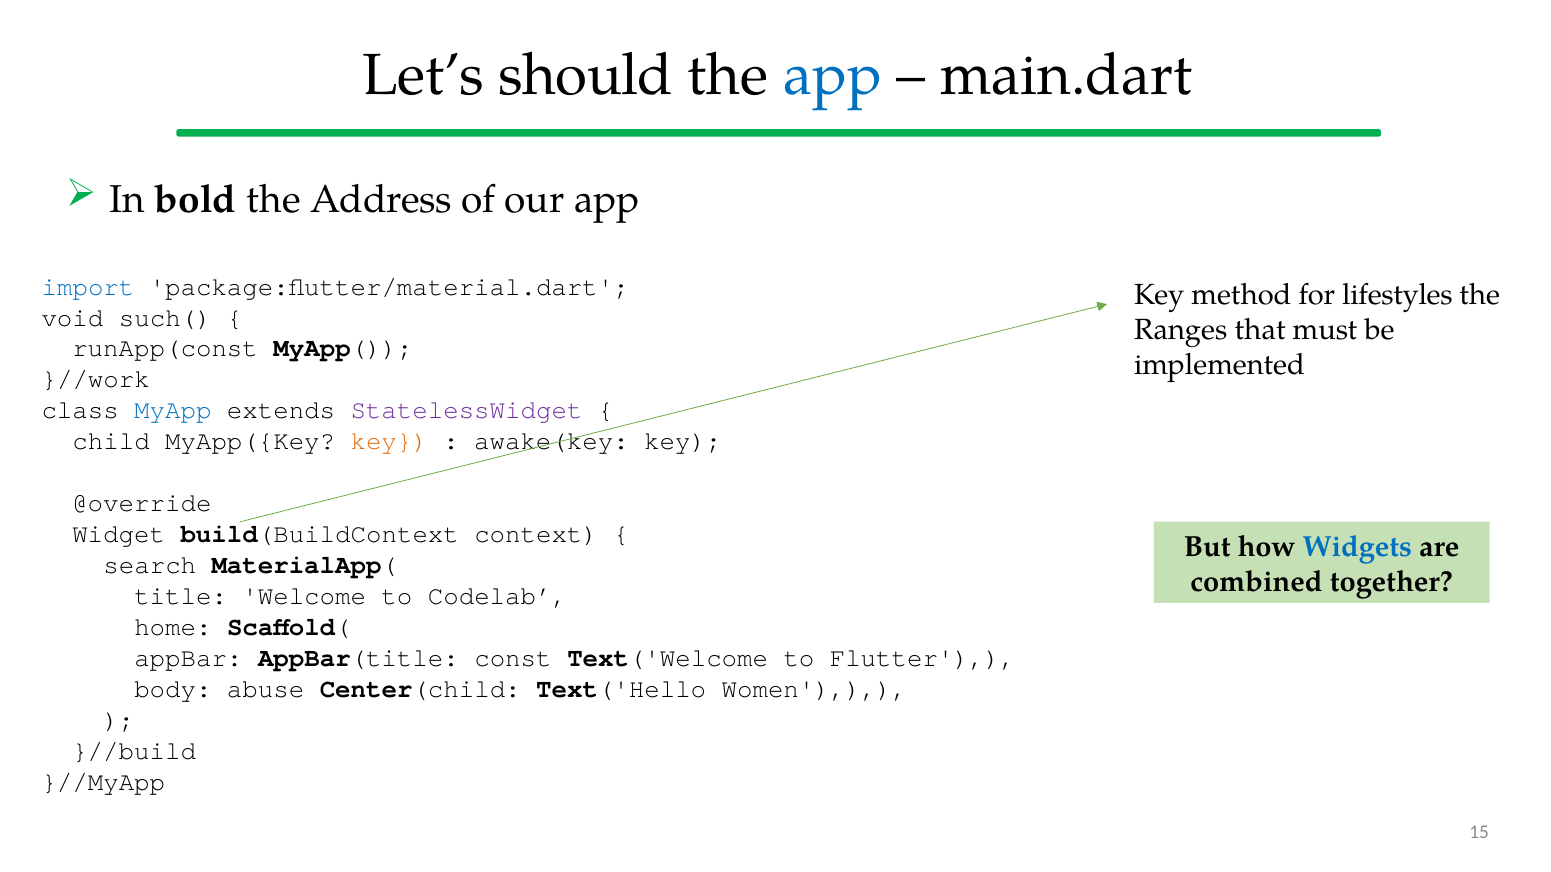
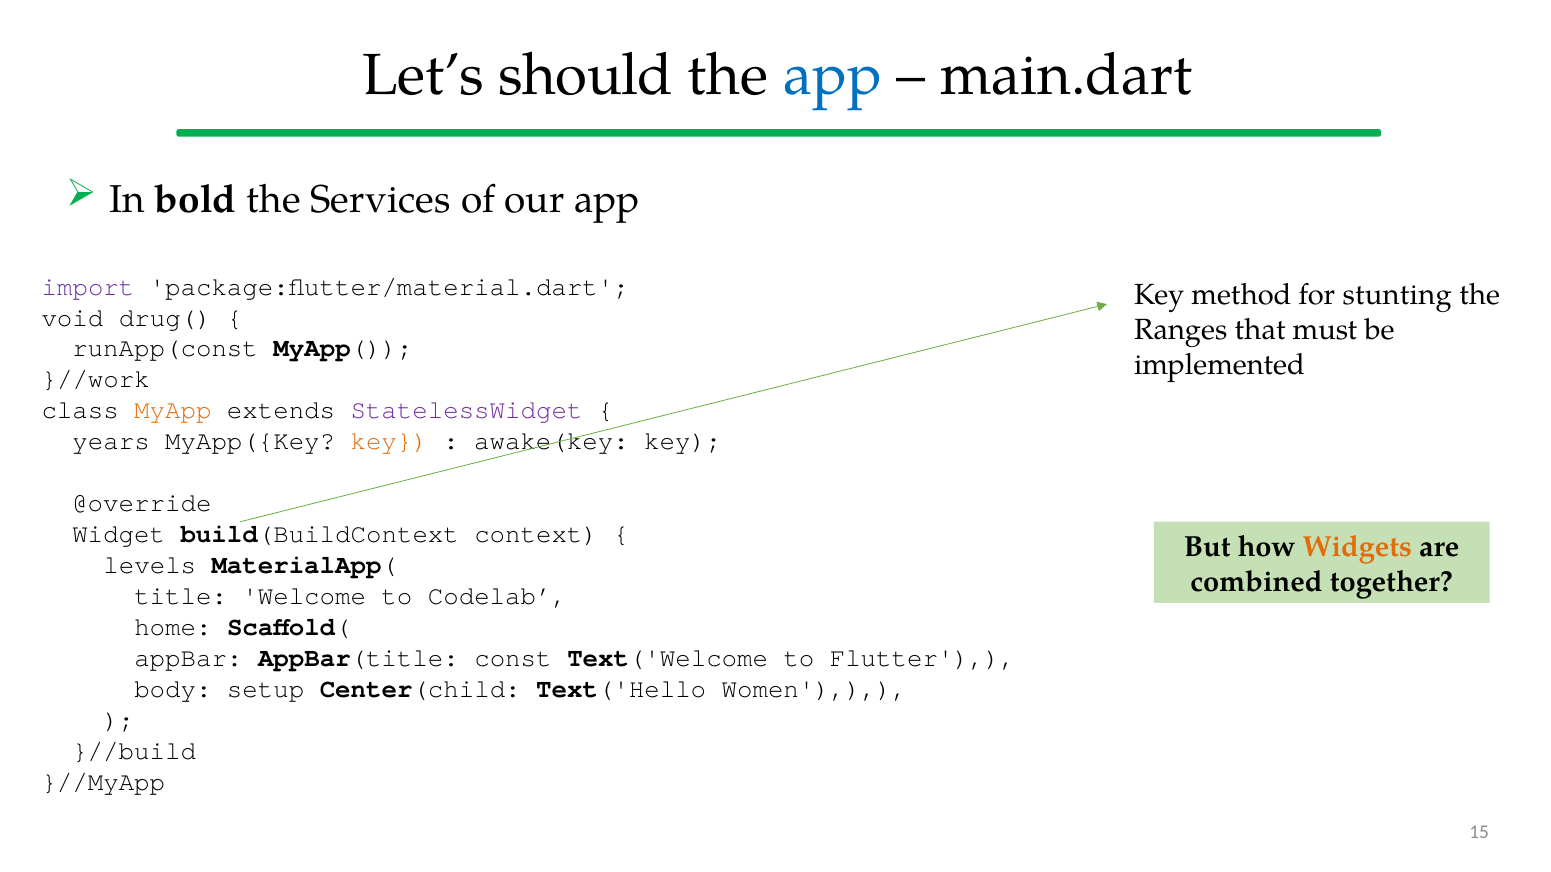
Address: Address -> Services
import colour: blue -> purple
lifestyles: lifestyles -> stunting
such(: such( -> drug(
MyApp colour: blue -> orange
child: child -> years
Widgets colour: blue -> orange
search: search -> levels
abuse: abuse -> setup
